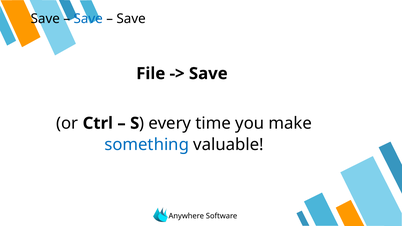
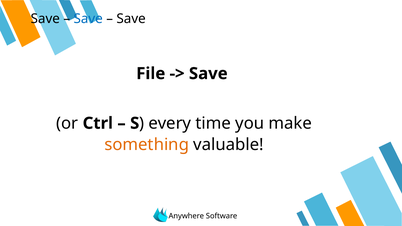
something colour: blue -> orange
